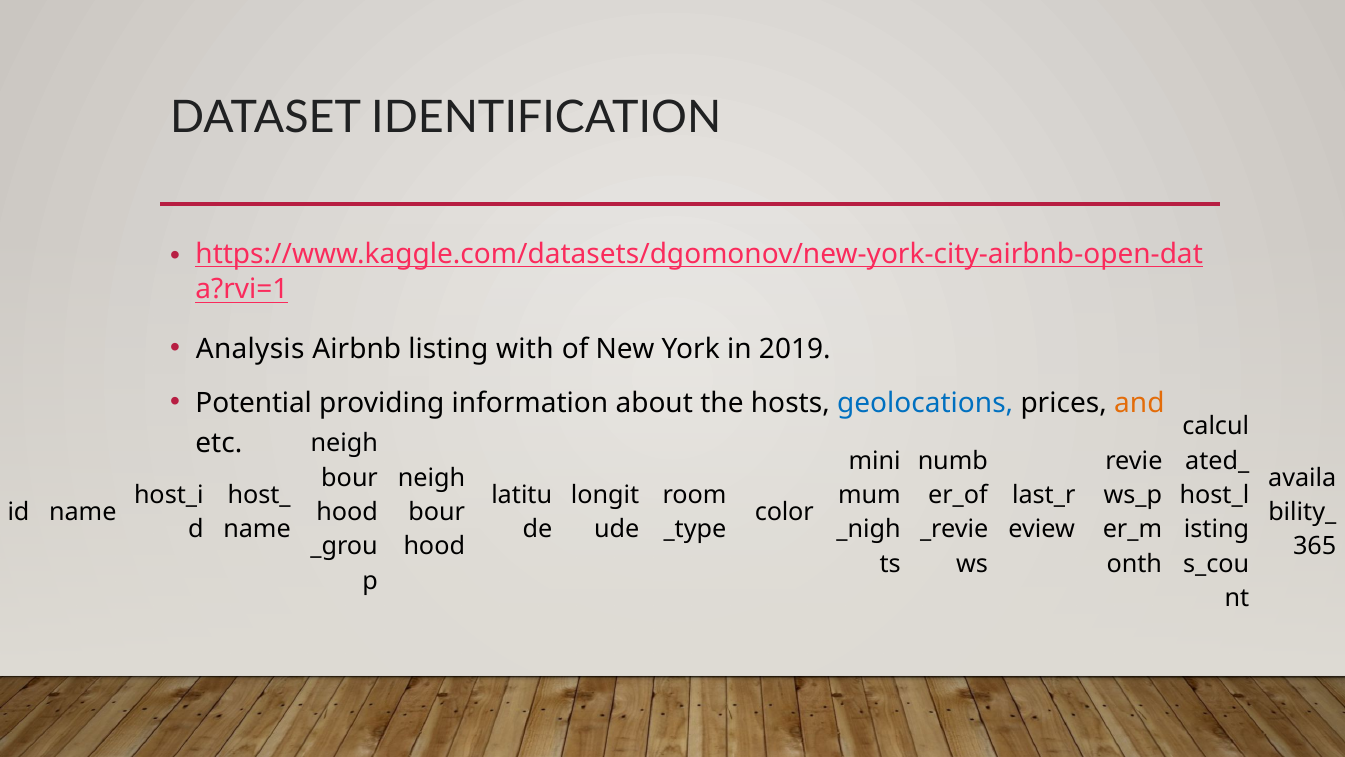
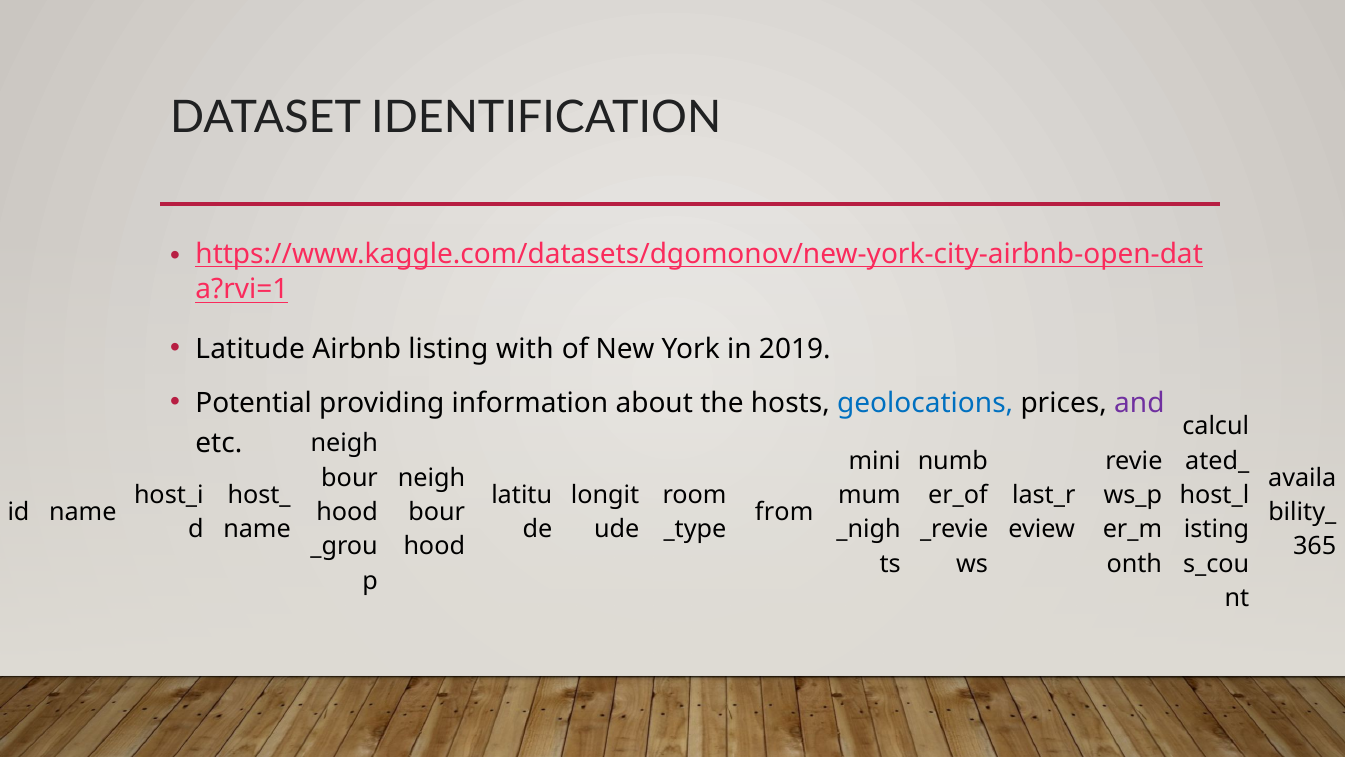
Analysis: Analysis -> Latitude
and colour: orange -> purple
color: color -> from
